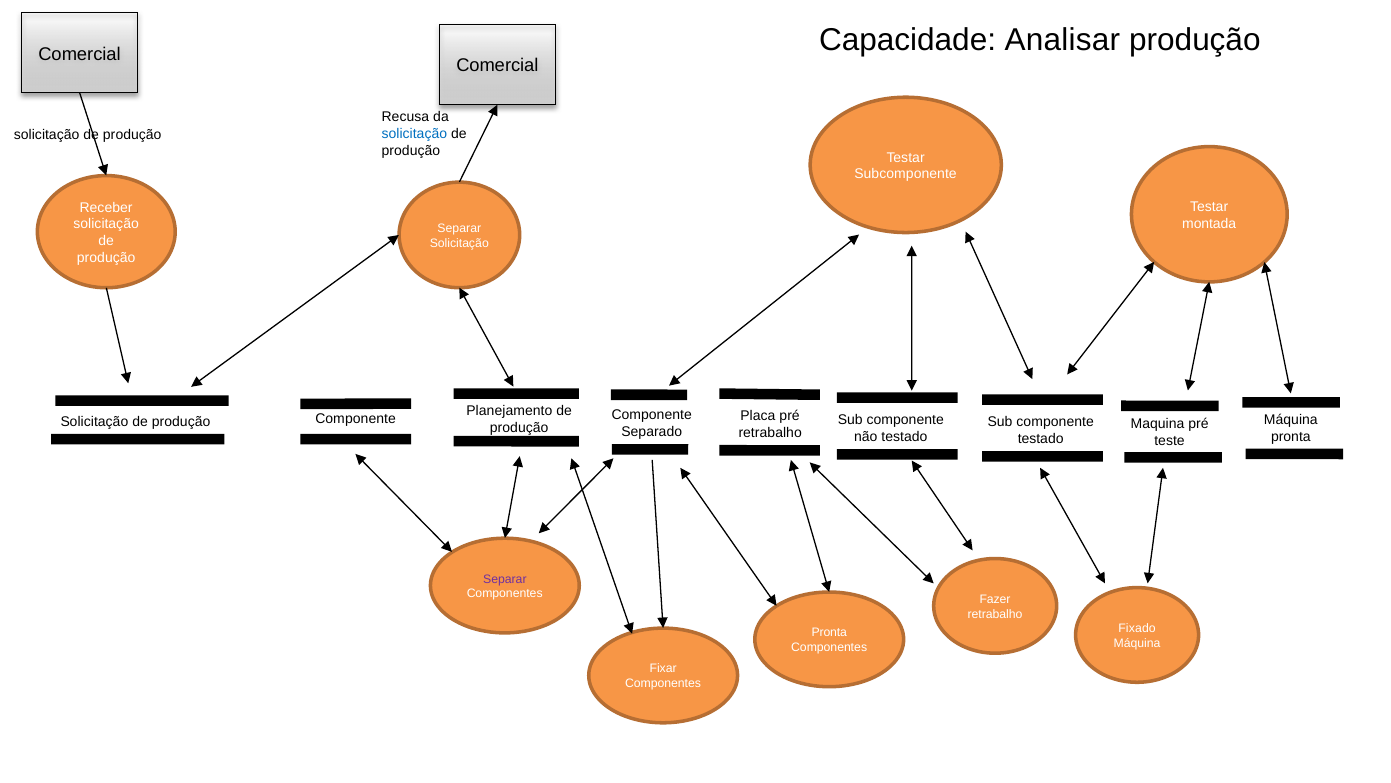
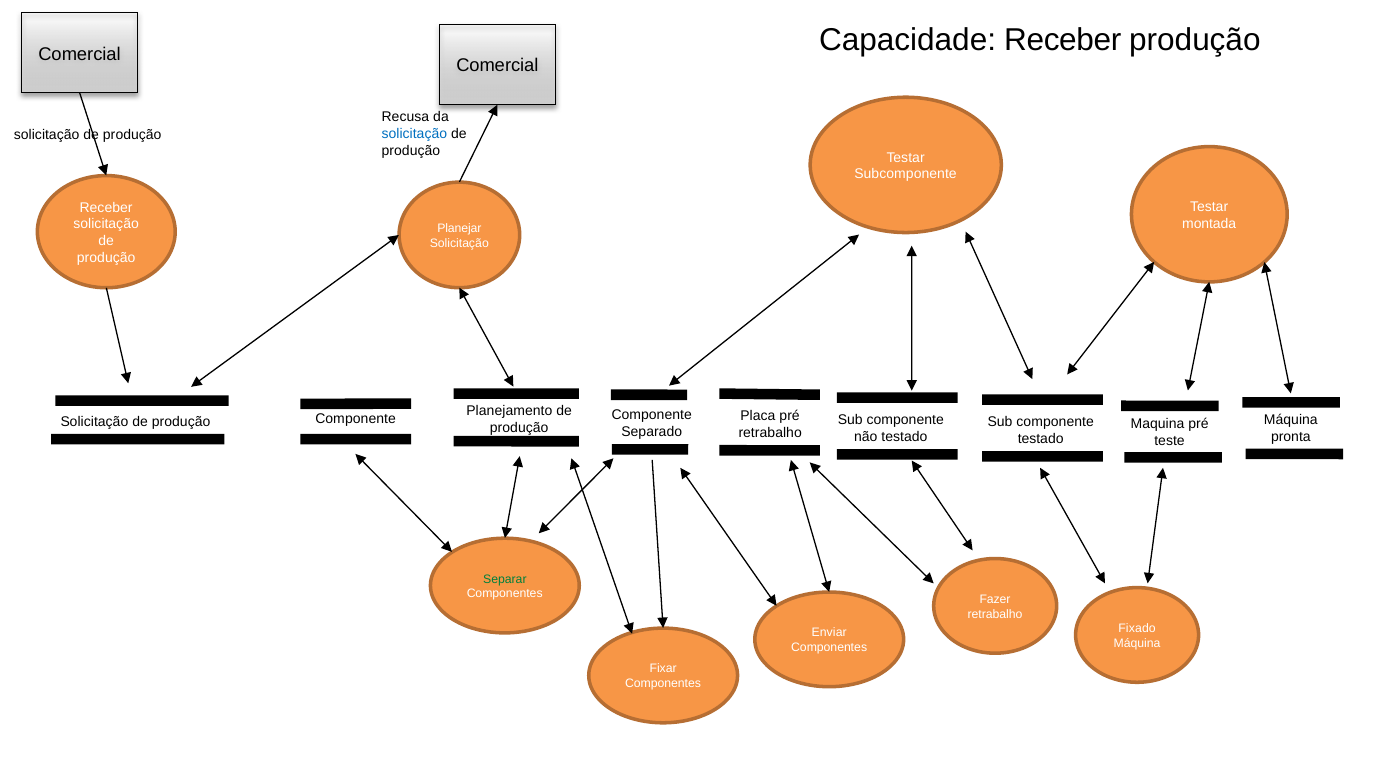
Capacidade Analisar: Analisar -> Receber
Separar at (459, 228): Separar -> Planejar
Separar at (505, 579) colour: purple -> green
Pronta at (829, 632): Pronta -> Enviar
